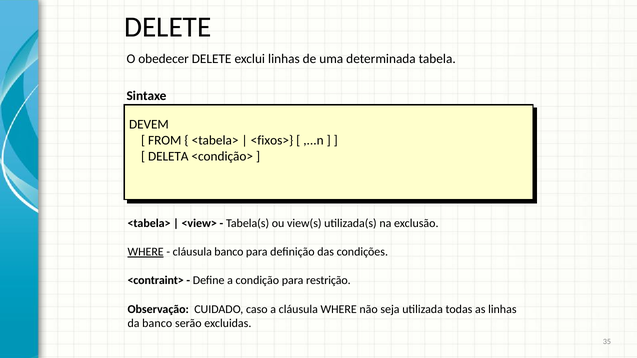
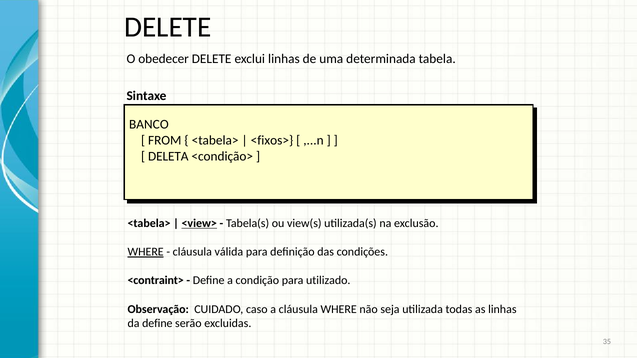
DEVEM: DEVEM -> BANCO
<view> underline: none -> present
cláusula banco: banco -> válida
restrição: restrição -> utilizado
da banco: banco -> define
